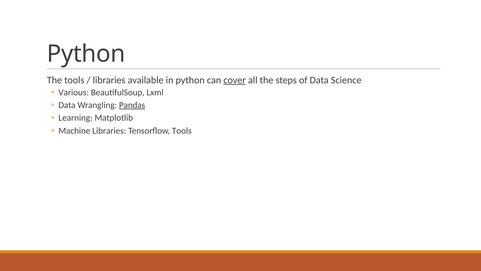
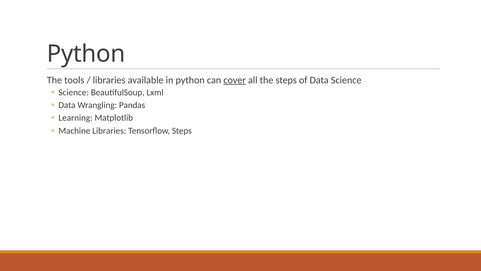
Various at (74, 92): Various -> Science
Pandas underline: present -> none
Tensorflow Tools: Tools -> Steps
